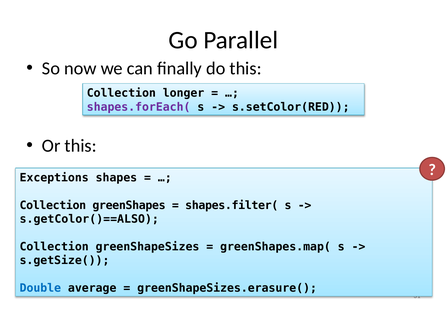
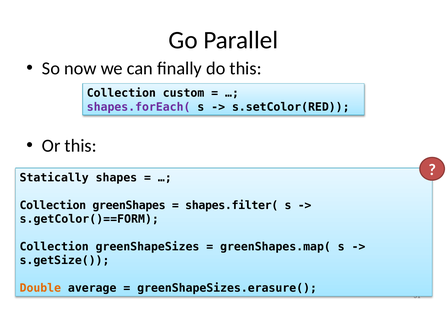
longer: longer -> custom
Exceptions: Exceptions -> Statically
s.getColor()==ALSO: s.getColor()==ALSO -> s.getColor()==FORM
Double colour: blue -> orange
